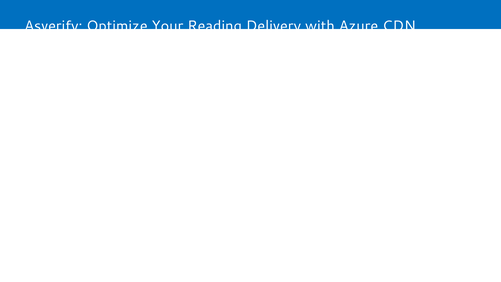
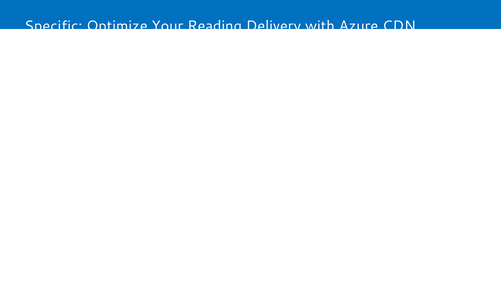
Asverify: Asverify -> Specific
